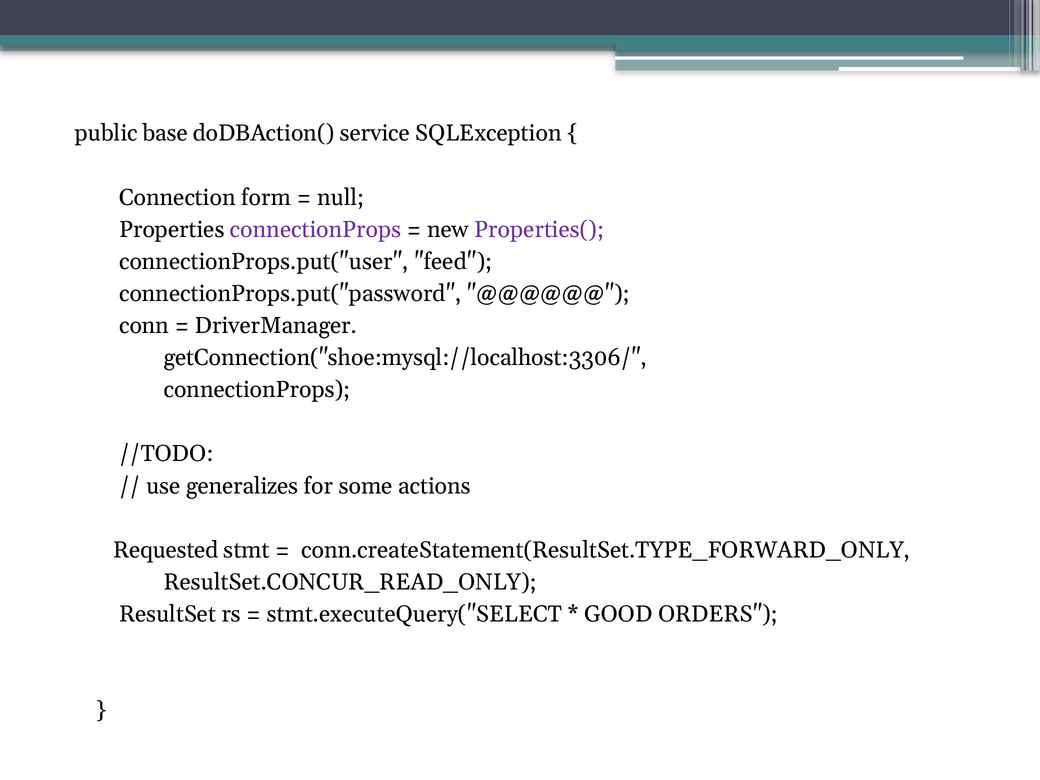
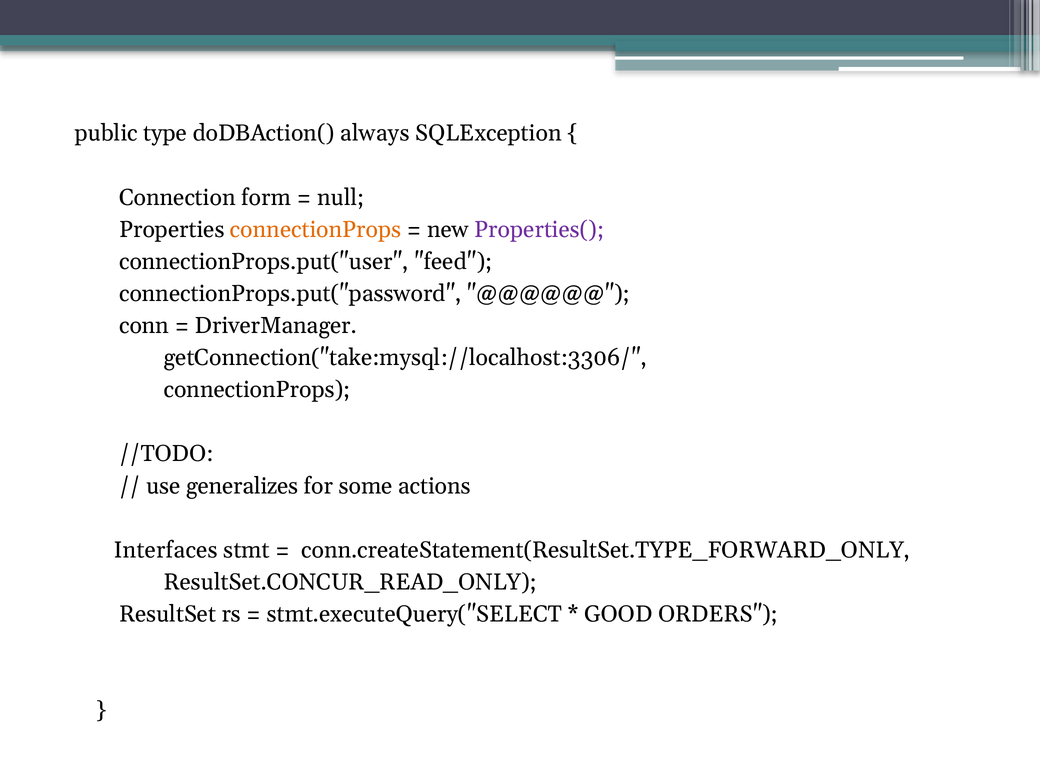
base: base -> type
service: service -> always
connectionProps at (316, 229) colour: purple -> orange
getConnection("shoe:mysql://localhost:3306/: getConnection("shoe:mysql://localhost:3306/ -> getConnection("take:mysql://localhost:3306/
Requested: Requested -> Interfaces
